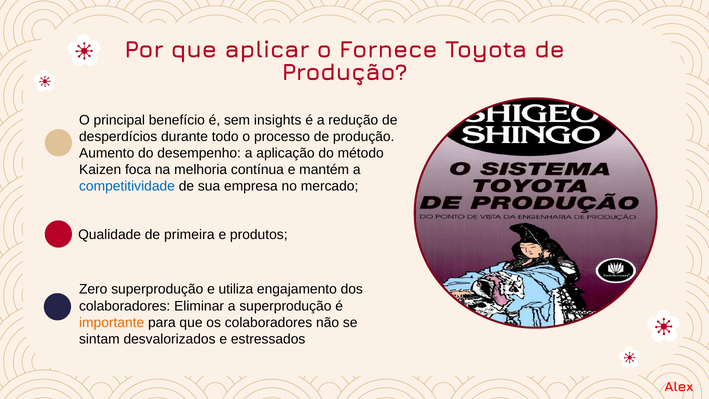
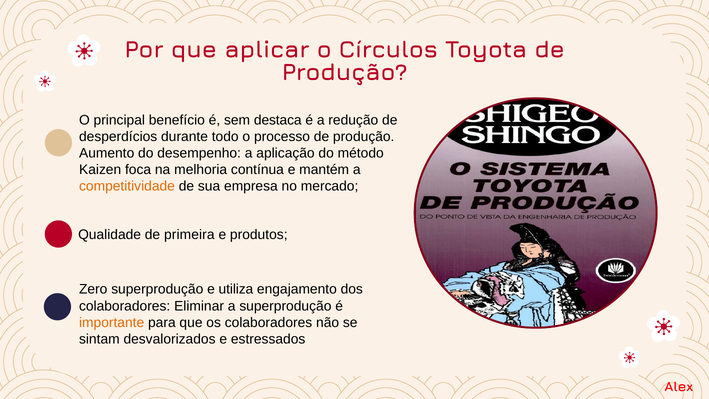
Fornece: Fornece -> Círculos
insights: insights -> destaca
competitividade colour: blue -> orange
